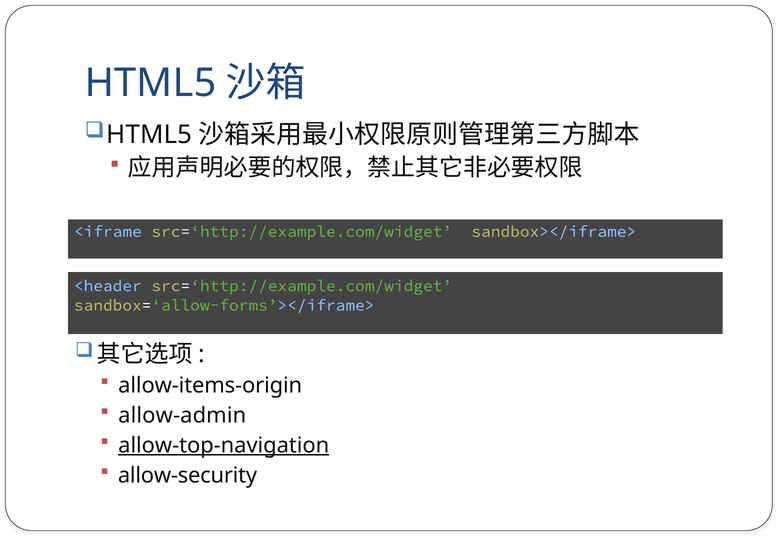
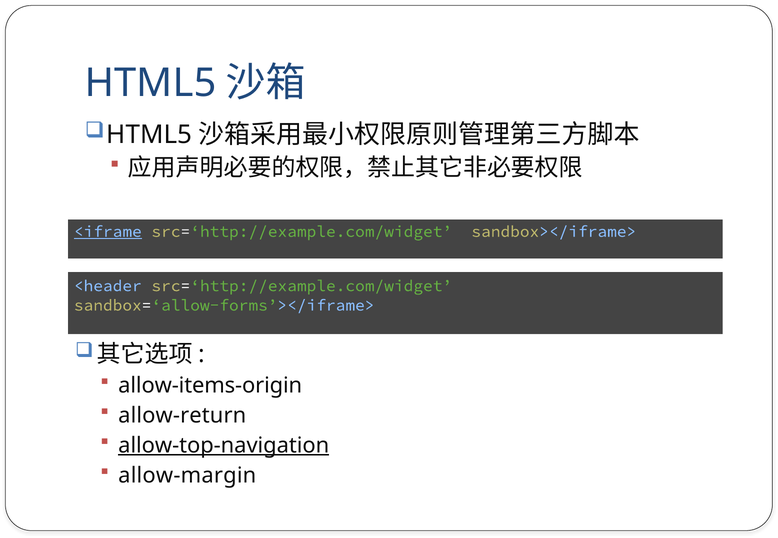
<iframe underline: none -> present
allow-admin: allow-admin -> allow-return
allow-security: allow-security -> allow-margin
